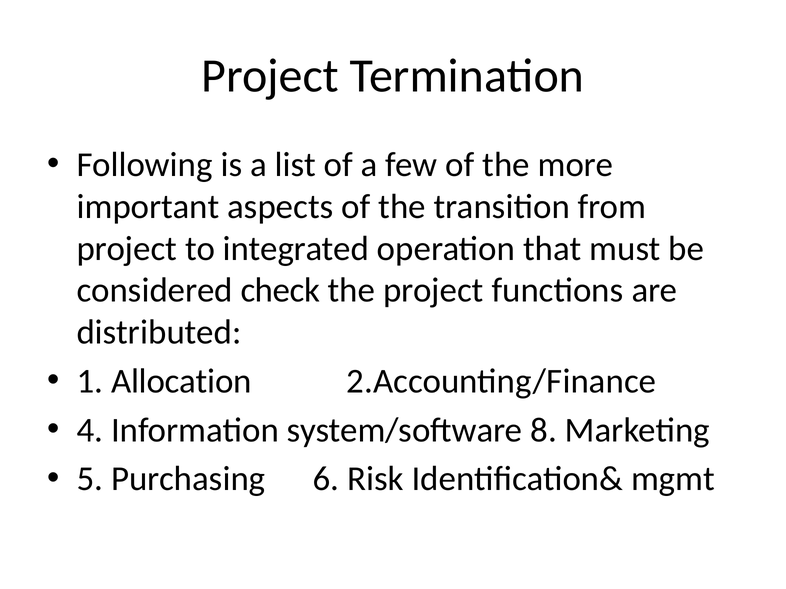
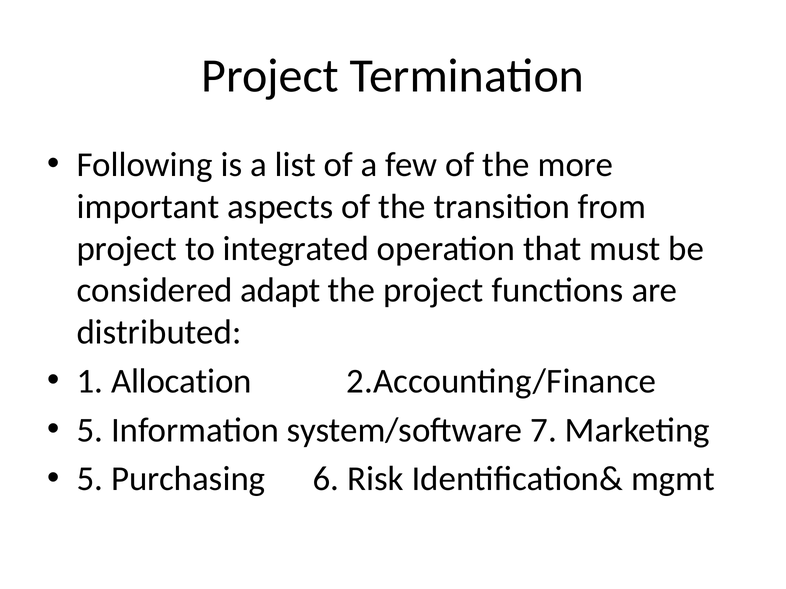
check: check -> adapt
4 at (90, 430): 4 -> 5
8: 8 -> 7
